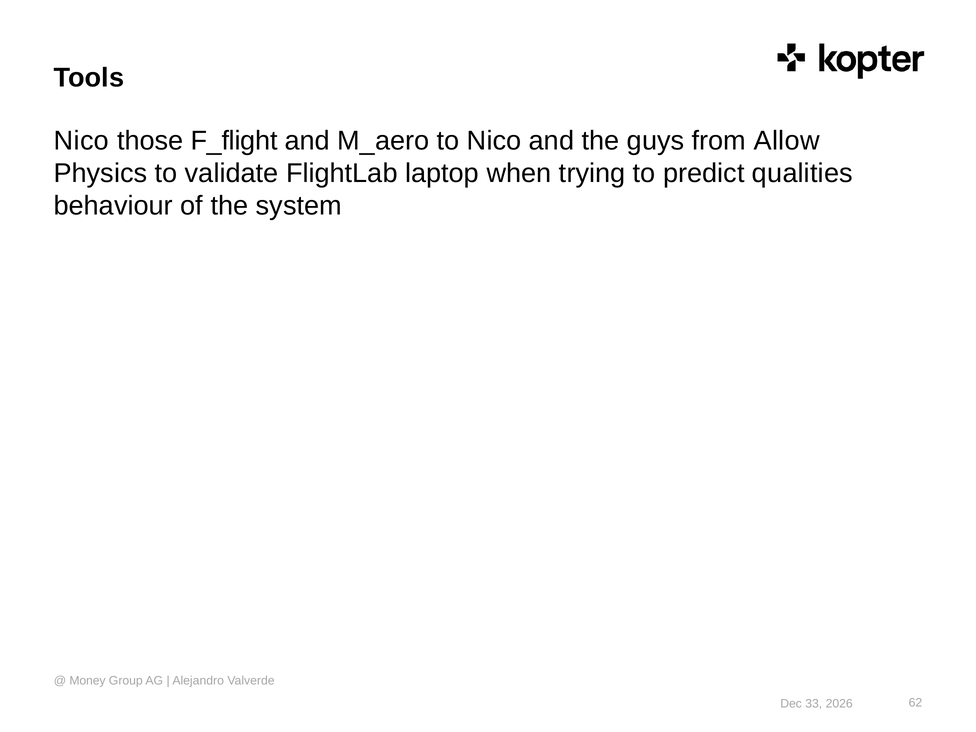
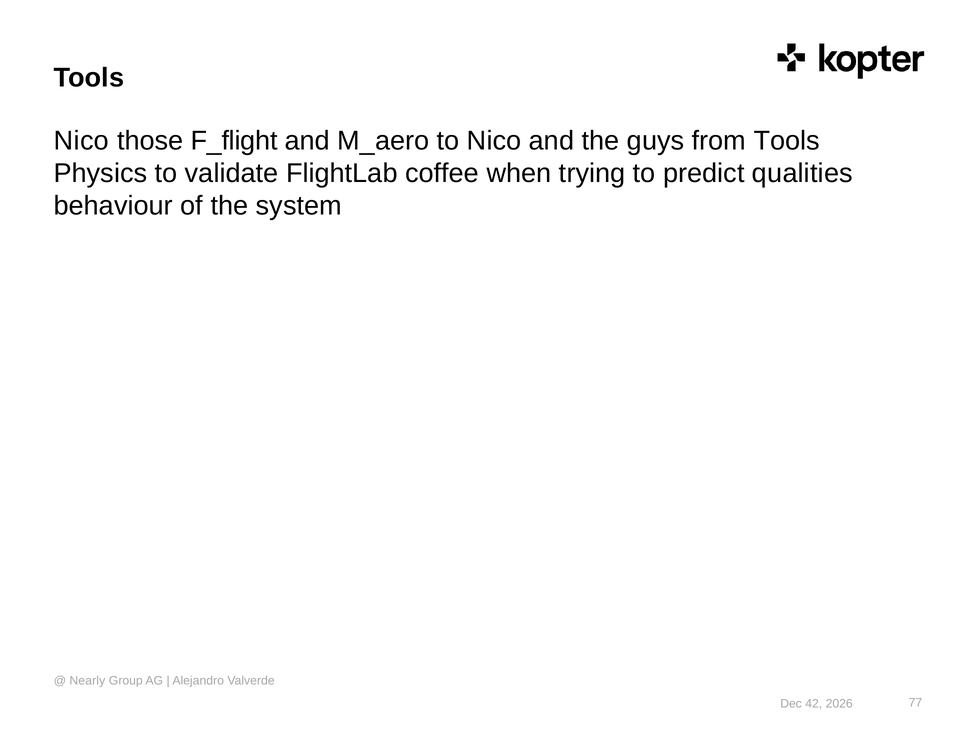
from Allow: Allow -> Tools
laptop: laptop -> coffee
Money: Money -> Nearly
33: 33 -> 42
62: 62 -> 77
